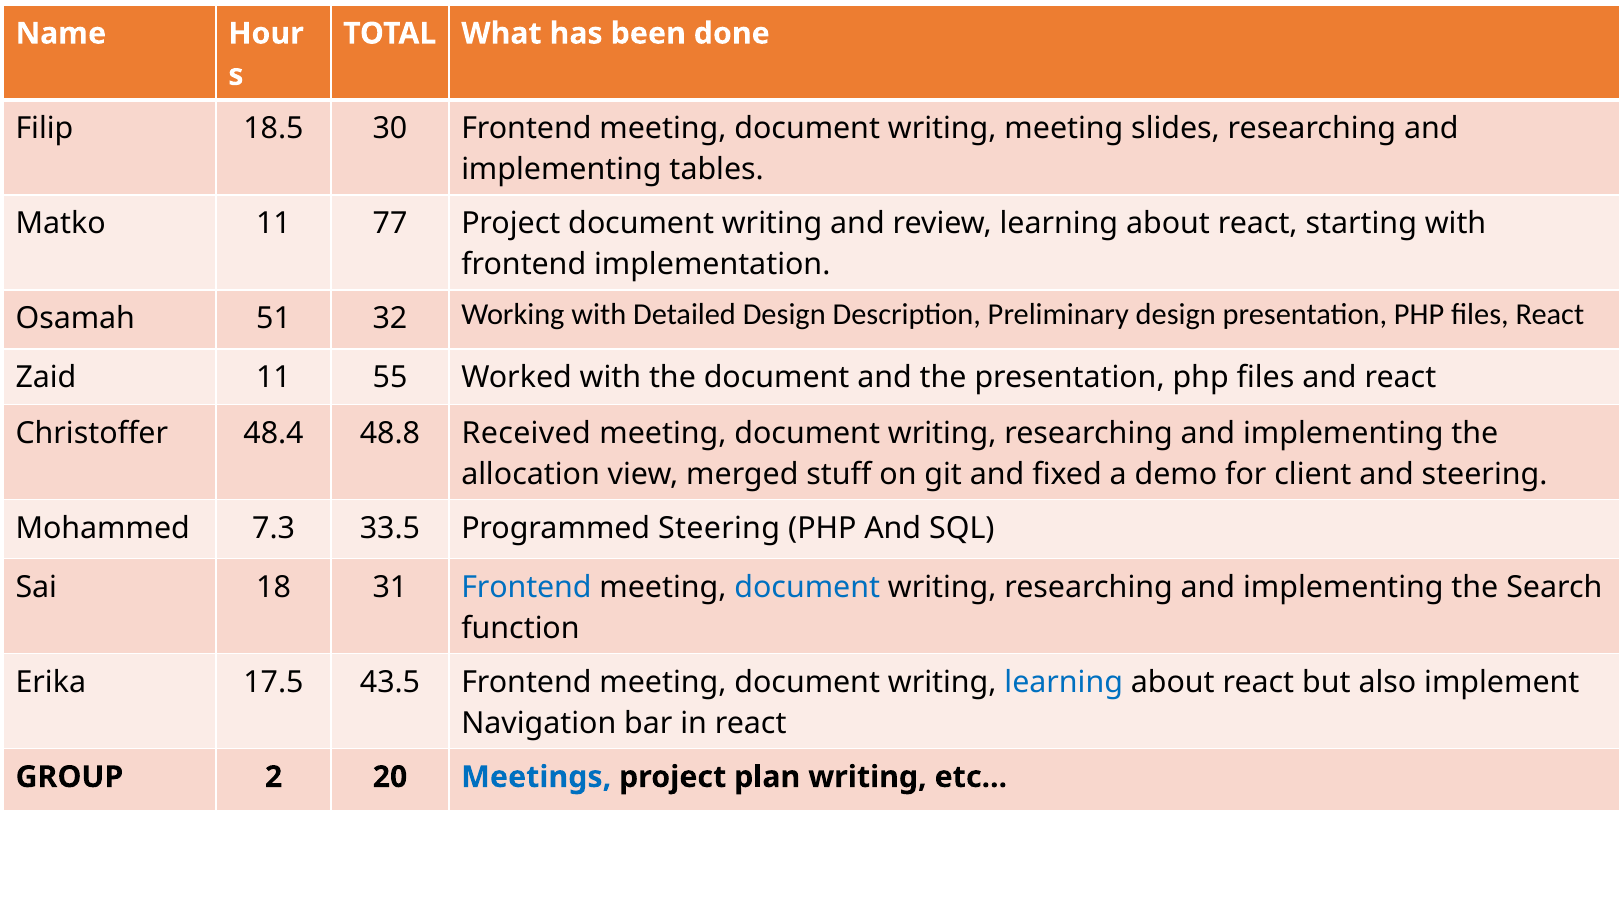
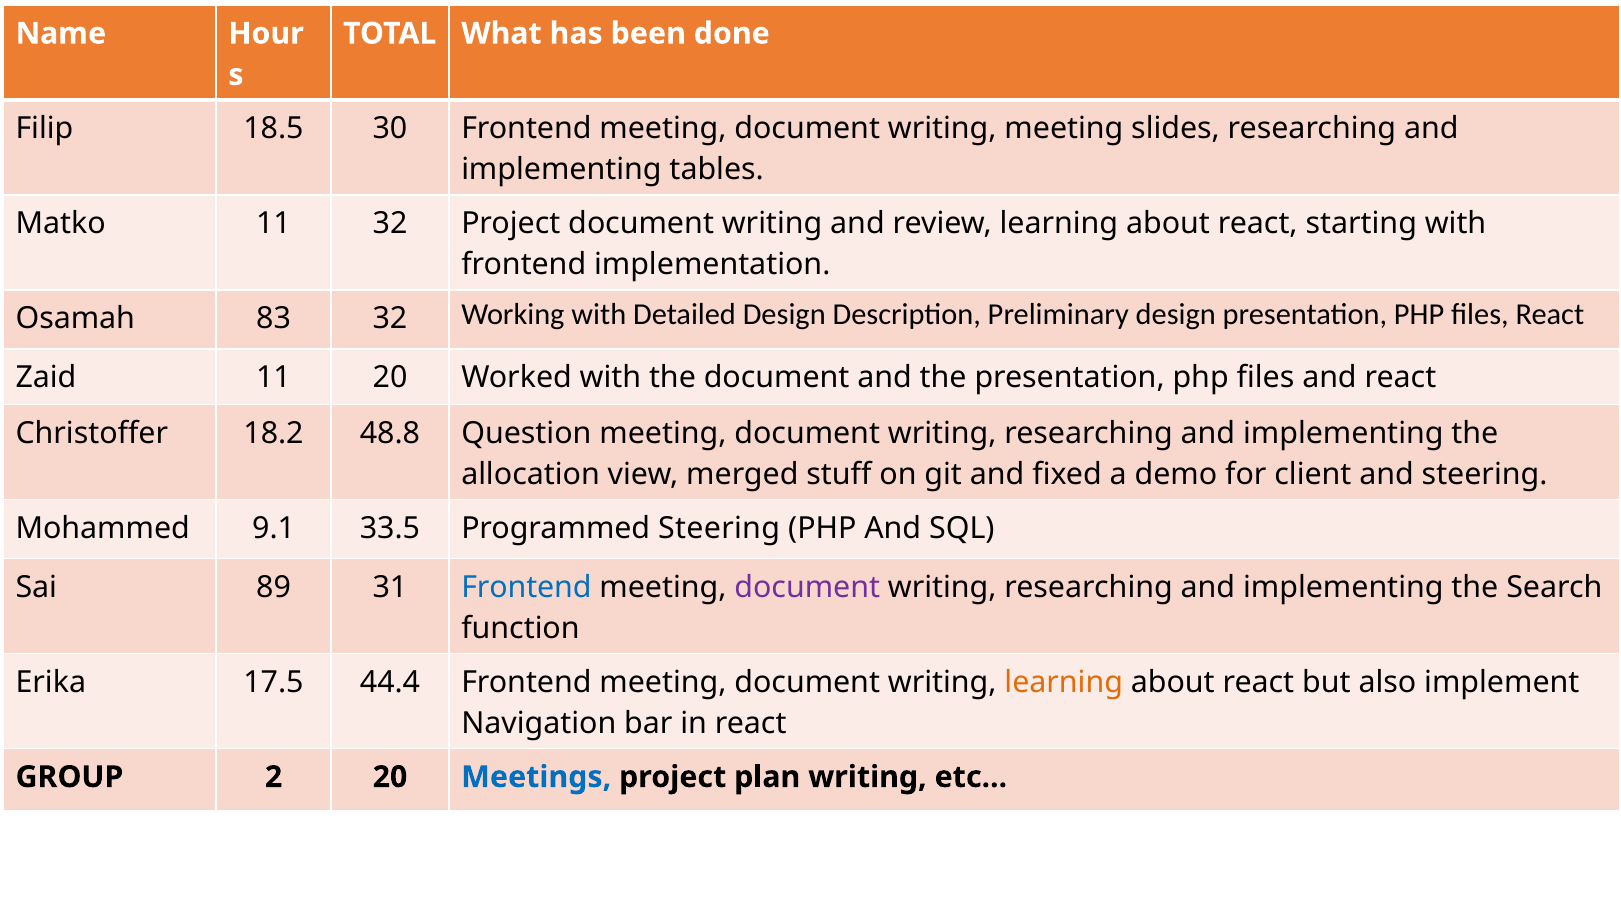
11 77: 77 -> 32
51: 51 -> 83
11 55: 55 -> 20
48.4: 48.4 -> 18.2
Received: Received -> Question
7.3: 7.3 -> 9.1
18: 18 -> 89
document at (807, 587) colour: blue -> purple
43.5: 43.5 -> 44.4
learning at (1064, 682) colour: blue -> orange
